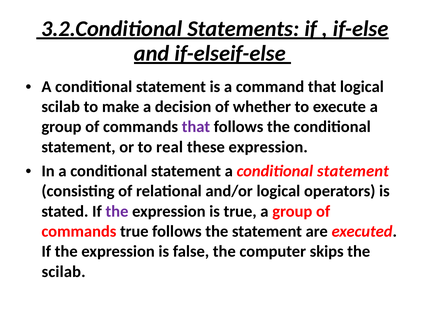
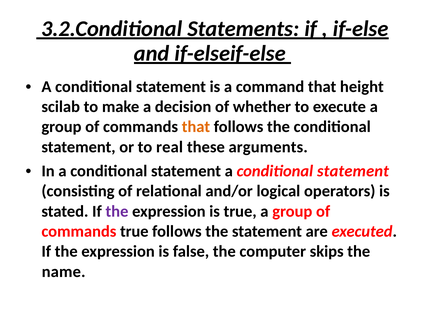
that logical: logical -> height
that at (196, 127) colour: purple -> orange
these expression: expression -> arguments
scilab at (64, 272): scilab -> name
